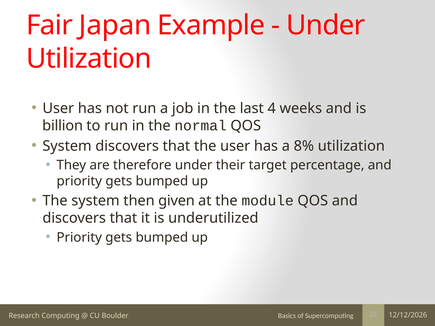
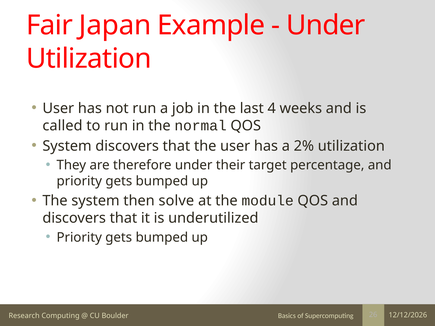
billion: billion -> called
8%: 8% -> 2%
given: given -> solve
